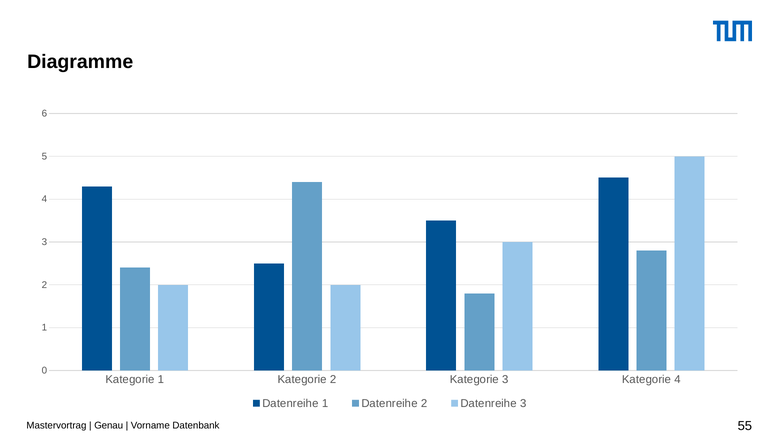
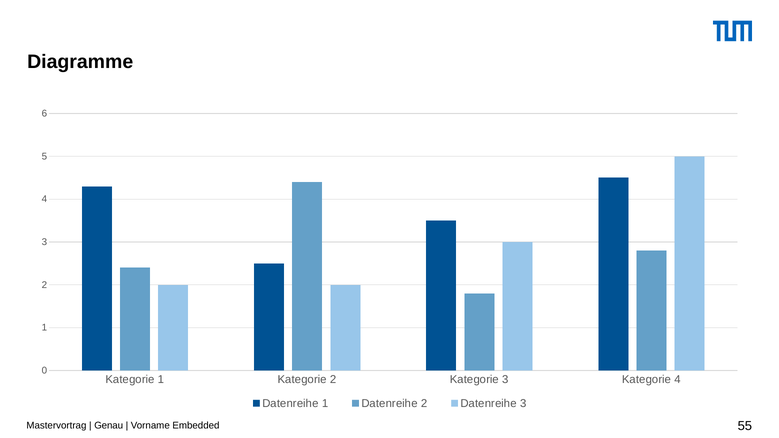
Datenbank: Datenbank -> Embedded
